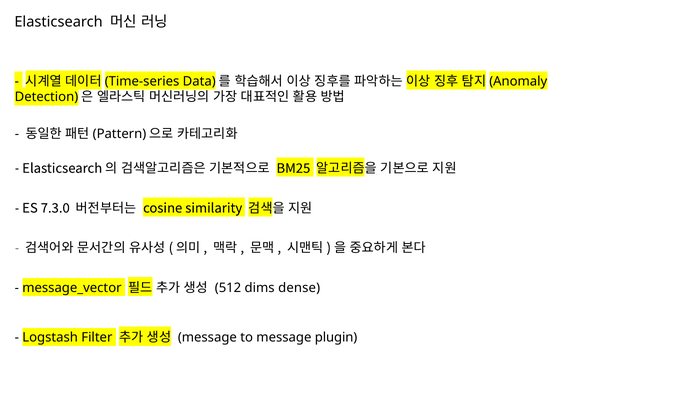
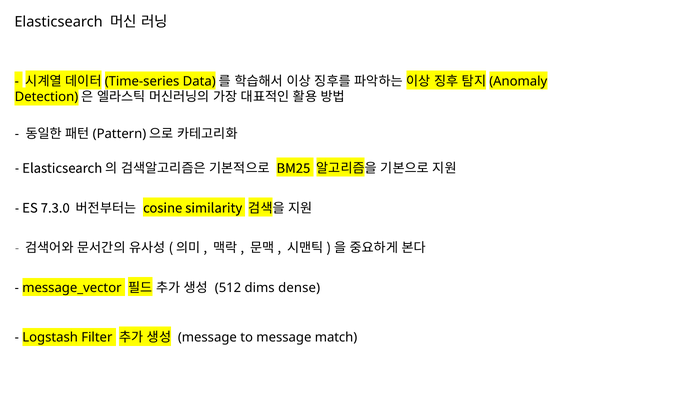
plugin: plugin -> match
